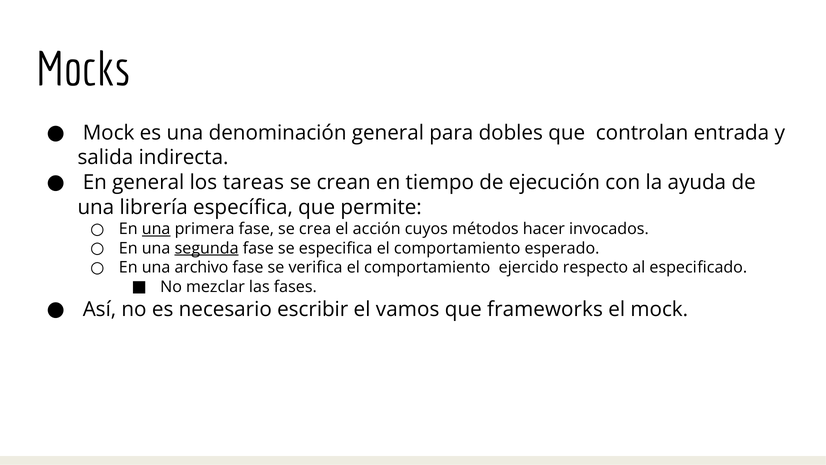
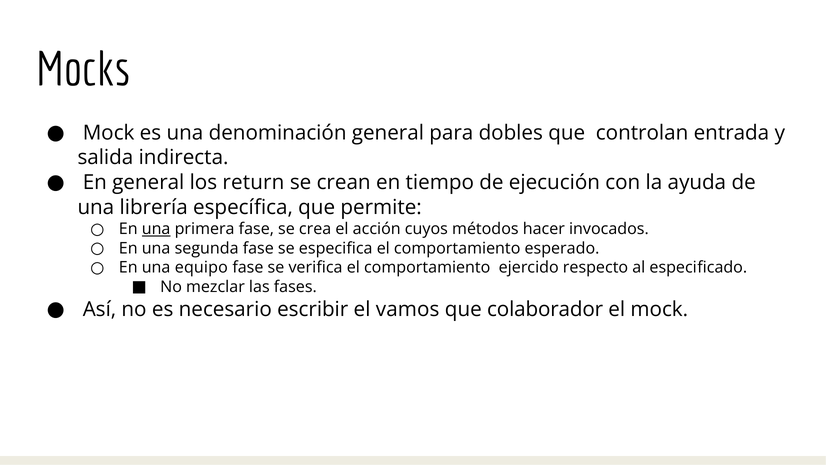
tareas: tareas -> return
segunda underline: present -> none
archivo: archivo -> equipo
frameworks: frameworks -> colaborador
